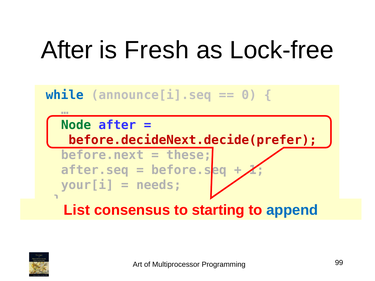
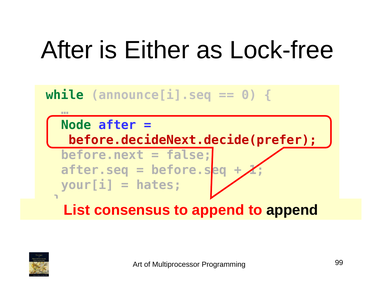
Fresh: Fresh -> Either
while colour: blue -> green
these: these -> false
needs: needs -> hates
consensus to starting: starting -> append
append at (292, 210) colour: blue -> black
